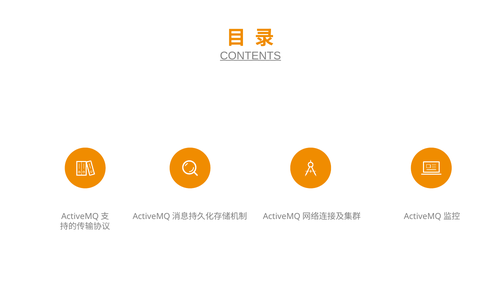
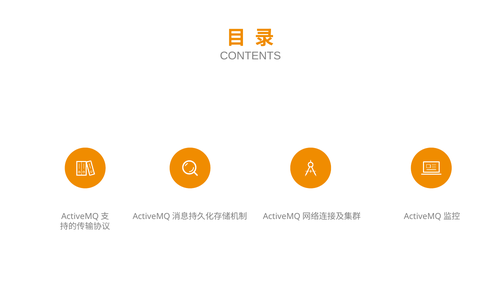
CONTENTS underline: present -> none
